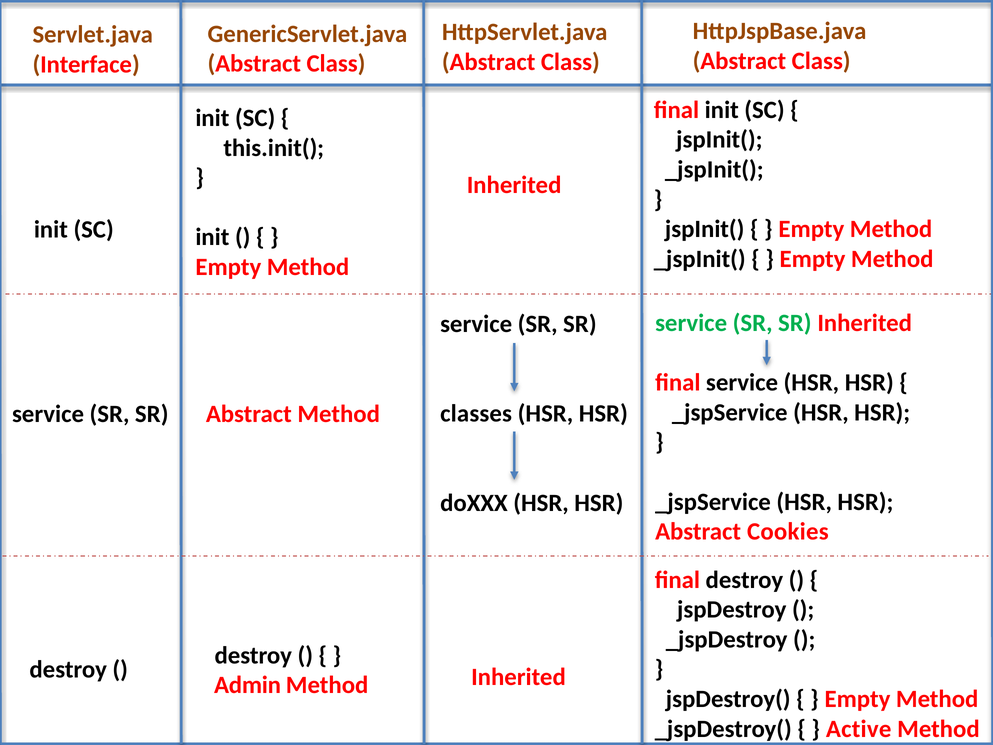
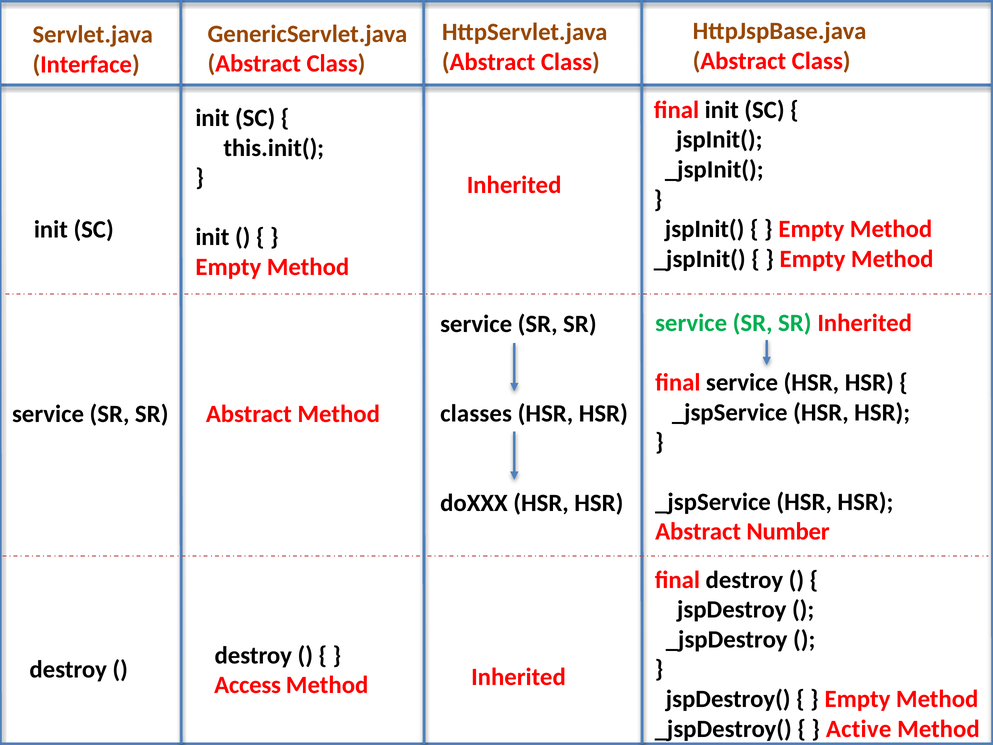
Cookies: Cookies -> Number
Admin: Admin -> Access
